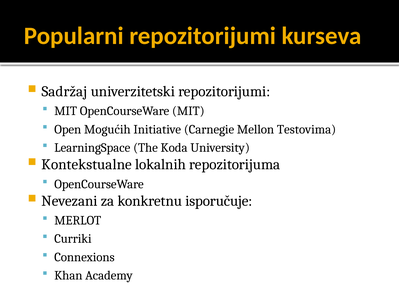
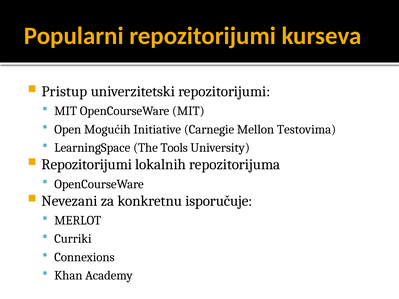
Sadržaj: Sadržaj -> Pristup
Koda: Koda -> Tools
Kontekstualne at (87, 165): Kontekstualne -> Repozitorijumi
